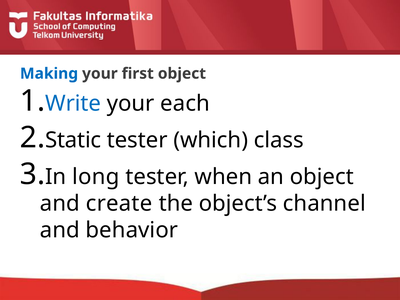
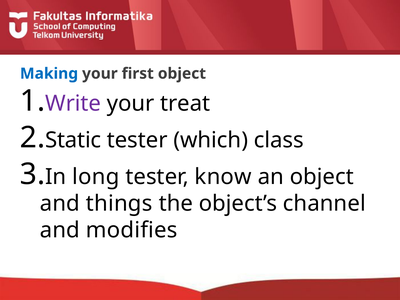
Write colour: blue -> purple
each: each -> treat
when: when -> know
create: create -> things
behavior: behavior -> modifies
